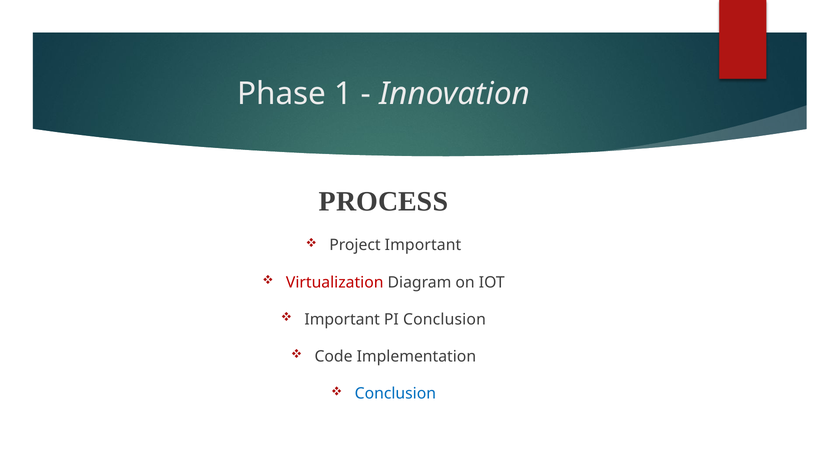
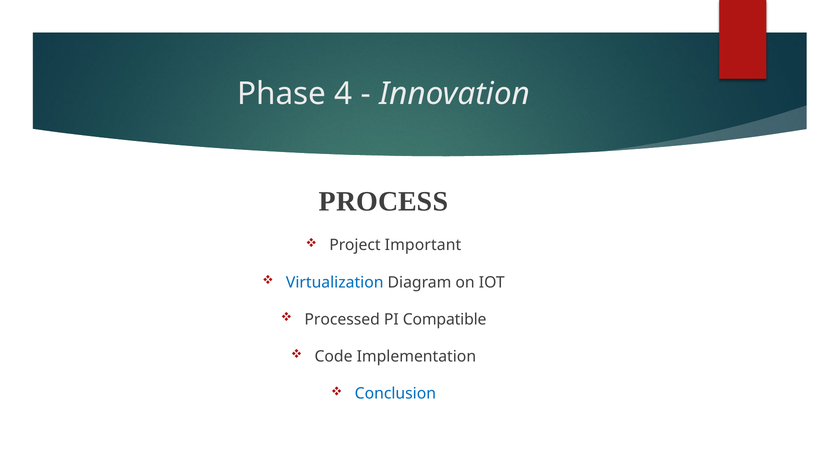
1: 1 -> 4
Virtualization colour: red -> blue
Important at (342, 319): Important -> Processed
PI Conclusion: Conclusion -> Compatible
